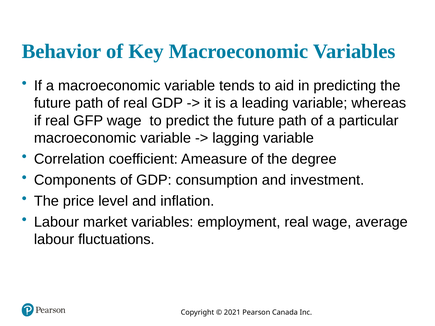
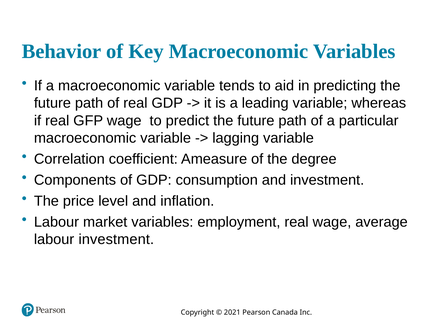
labour fluctuations: fluctuations -> investment
